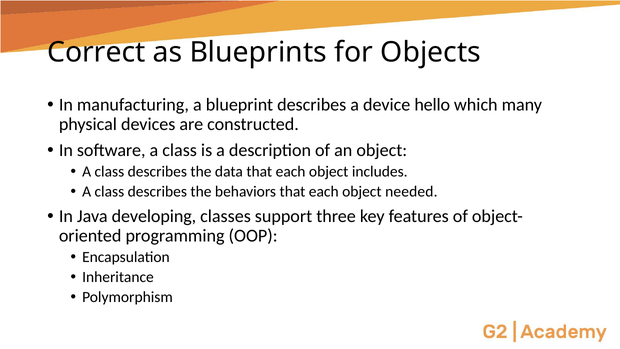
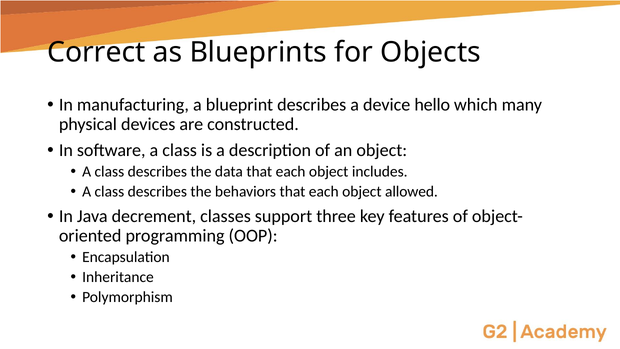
needed: needed -> allowed
developing: developing -> decrement
